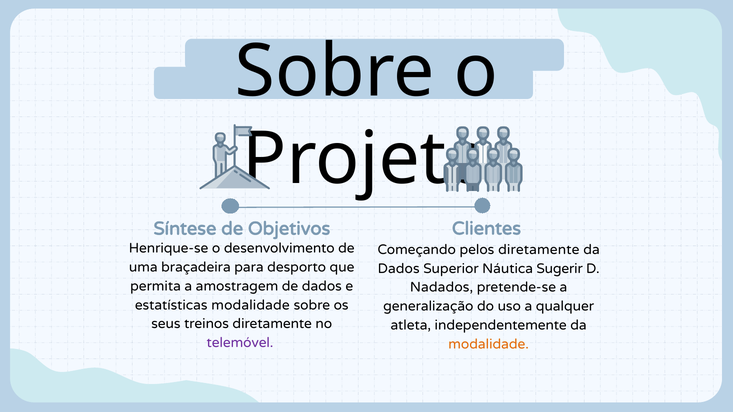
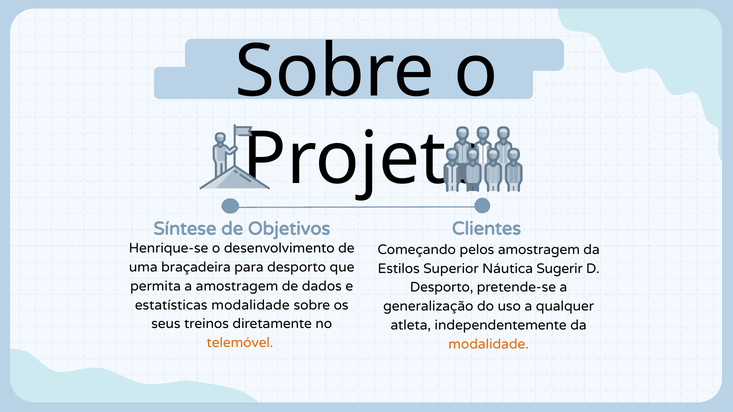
pelos diretamente: diretamente -> amostragem
Dados at (399, 269): Dados -> Estilos
Nadados at (442, 288): Nadados -> Desporto
telemóvel colour: purple -> orange
